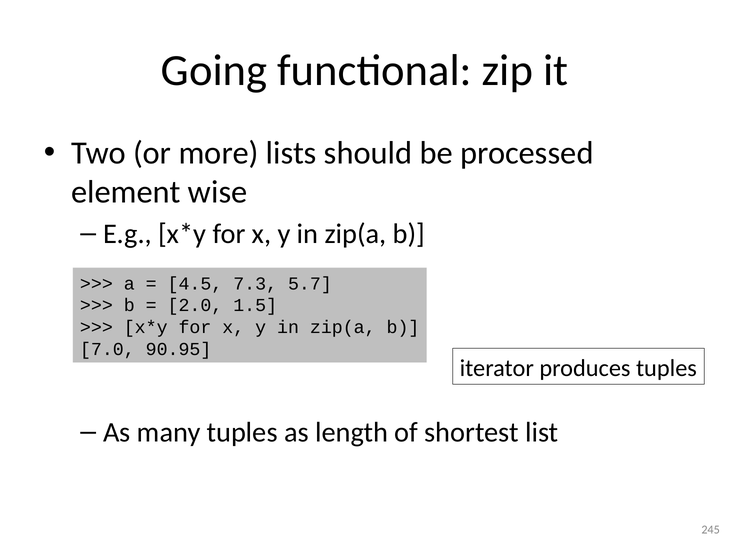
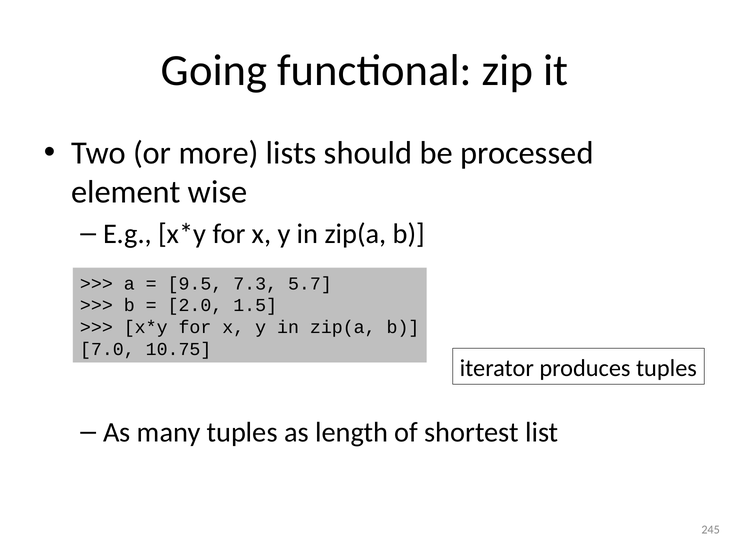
4.5: 4.5 -> 9.5
90.95: 90.95 -> 10.75
